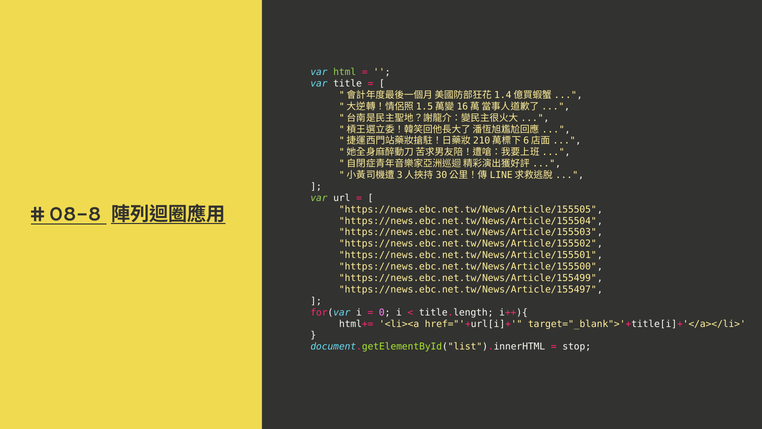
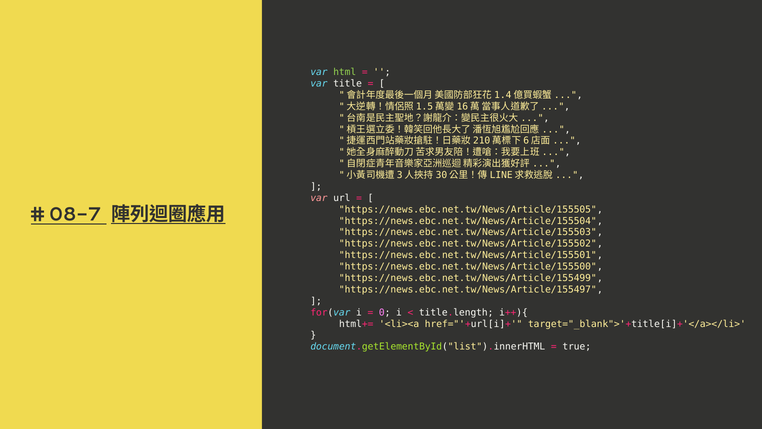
var at (319, 198) colour: light green -> pink
08-8: 08-8 -> 08-7
stop: stop -> true
